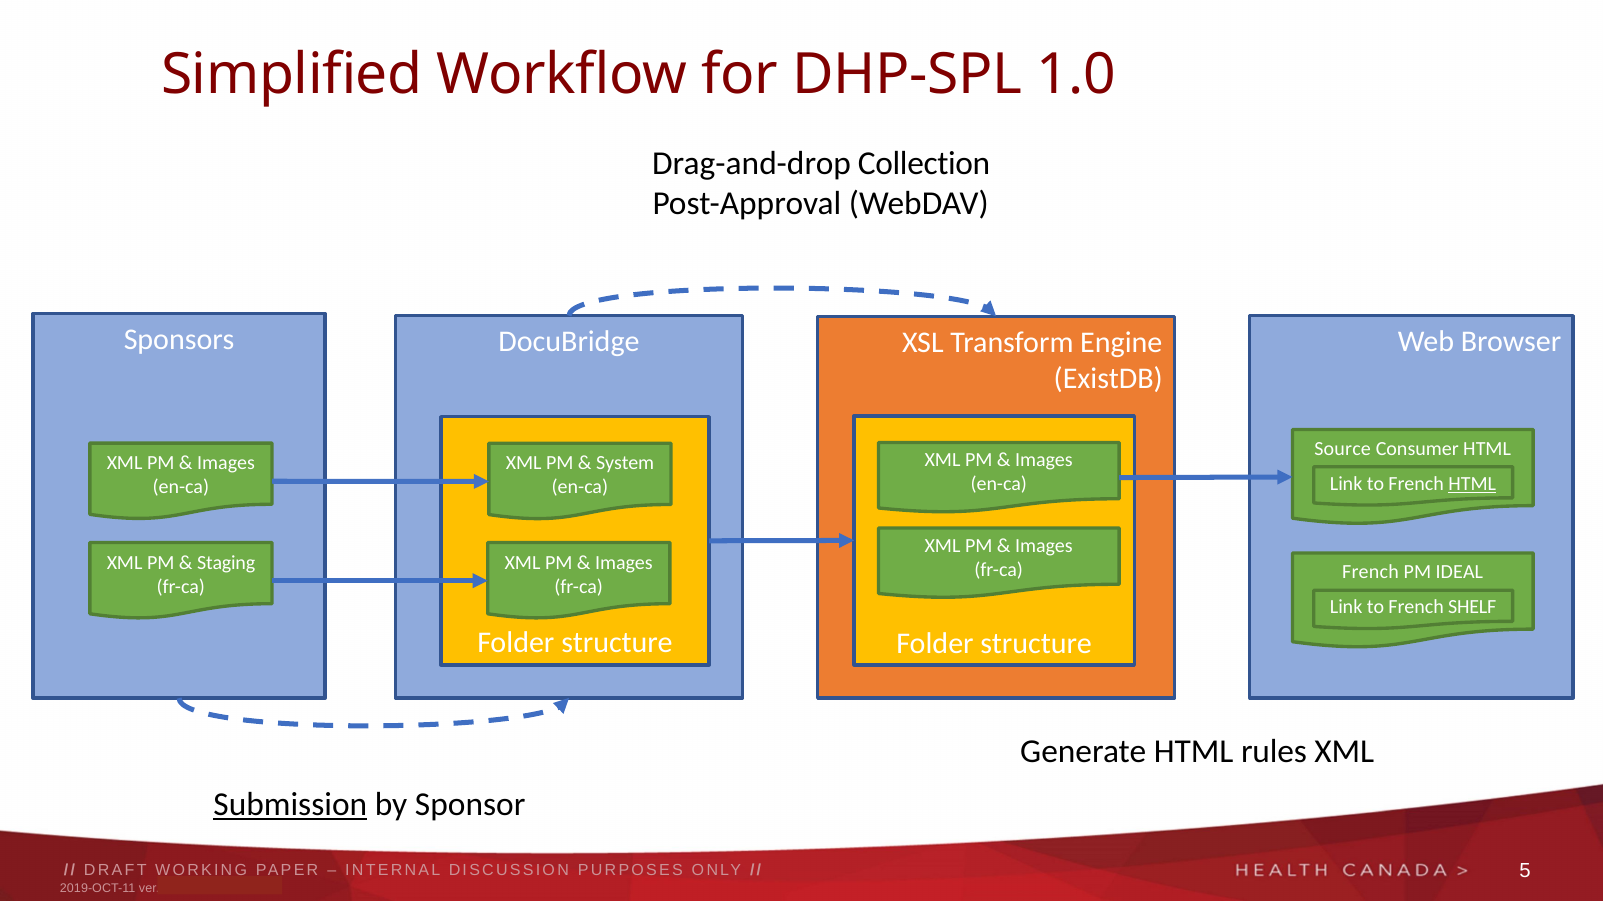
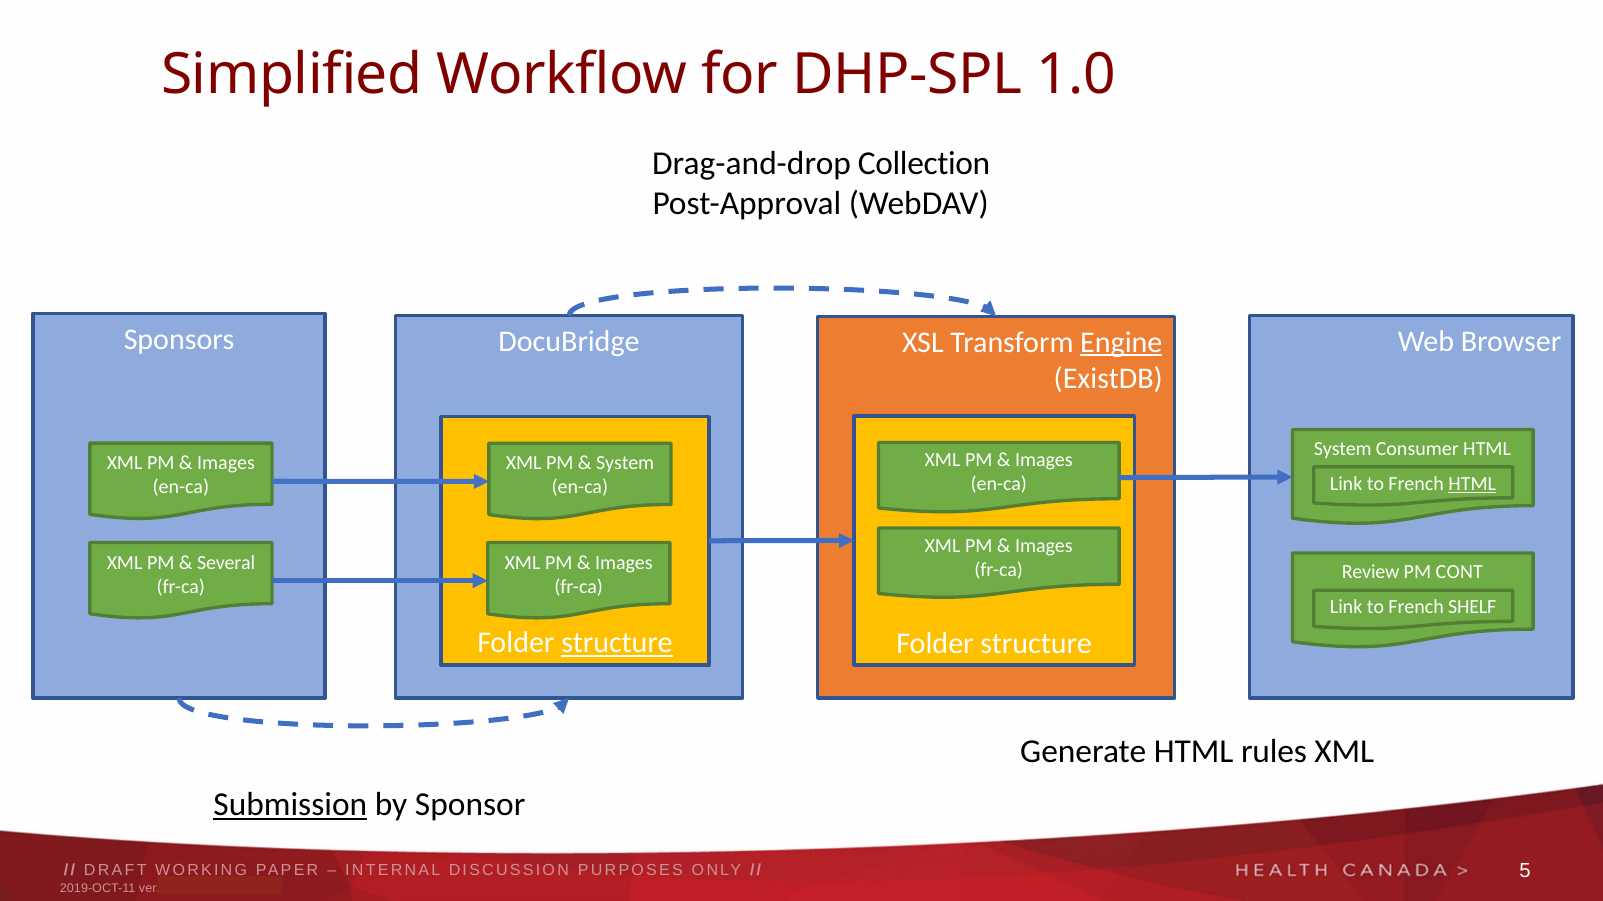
Engine underline: none -> present
Source at (1343, 449): Source -> System
Staging: Staging -> Several
French at (1370, 573): French -> Review
IDEAL: IDEAL -> CONT
structure at (617, 644) underline: none -> present
